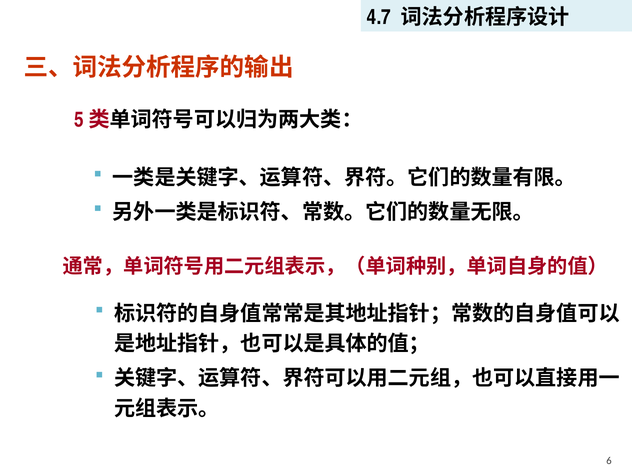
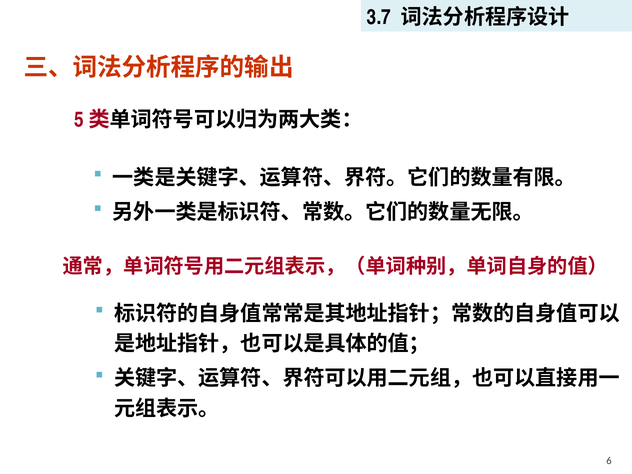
4.7: 4.7 -> 3.7
